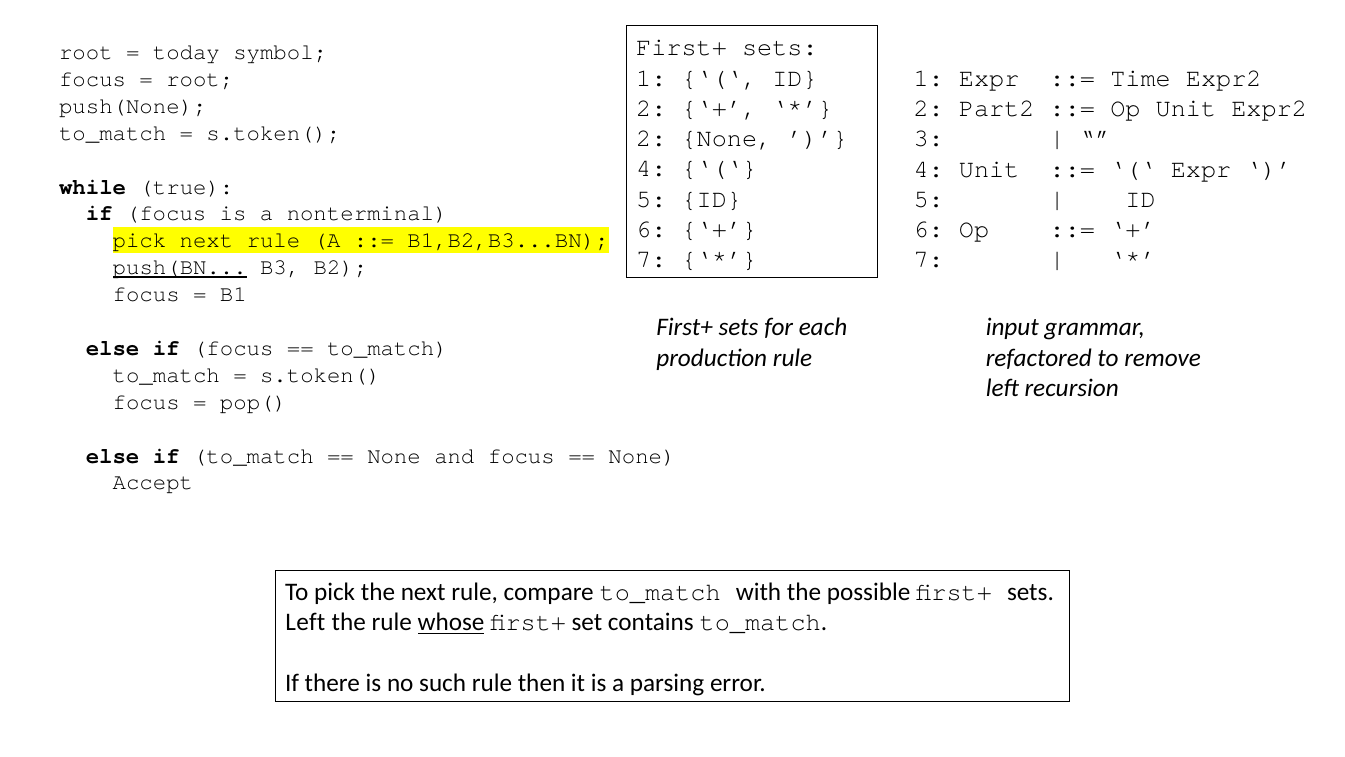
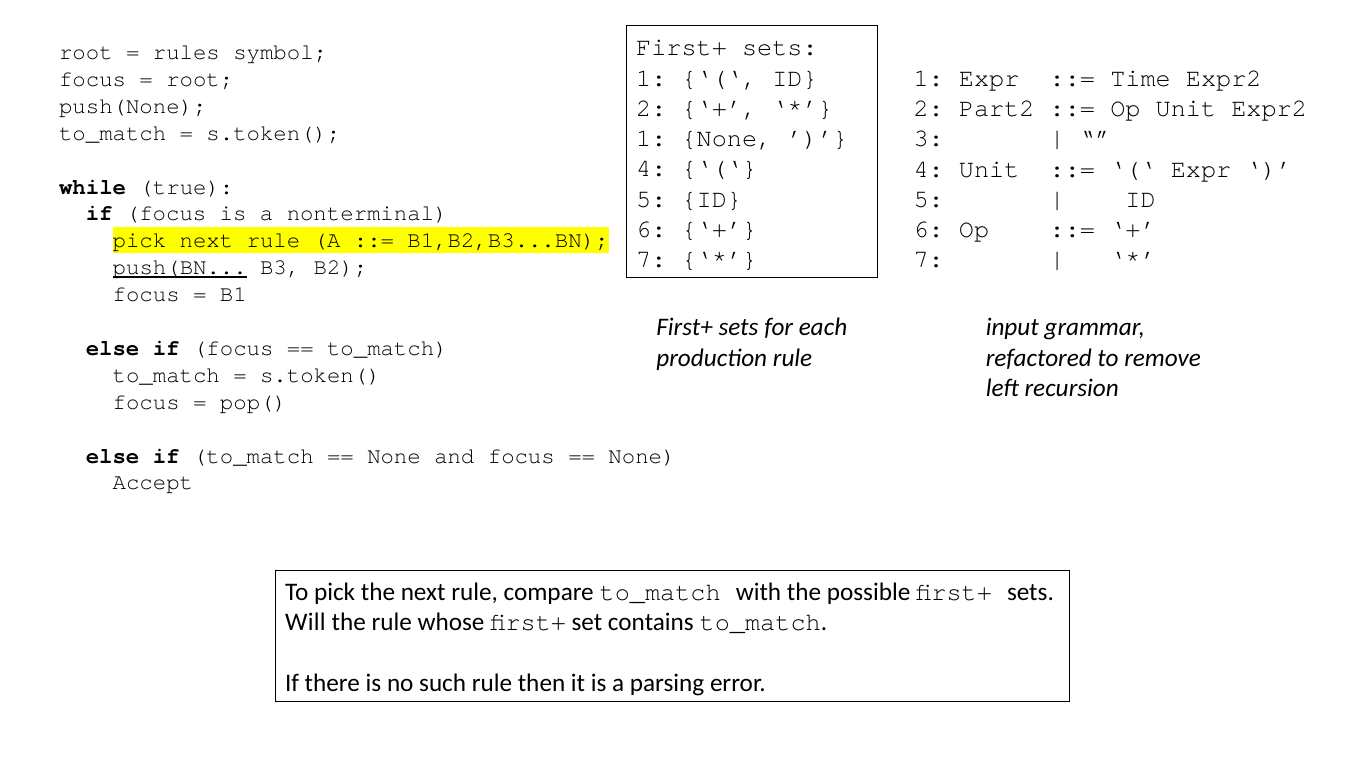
today: today -> rules
2 at (651, 138): 2 -> 1
Left at (305, 622): Left -> Will
whose underline: present -> none
